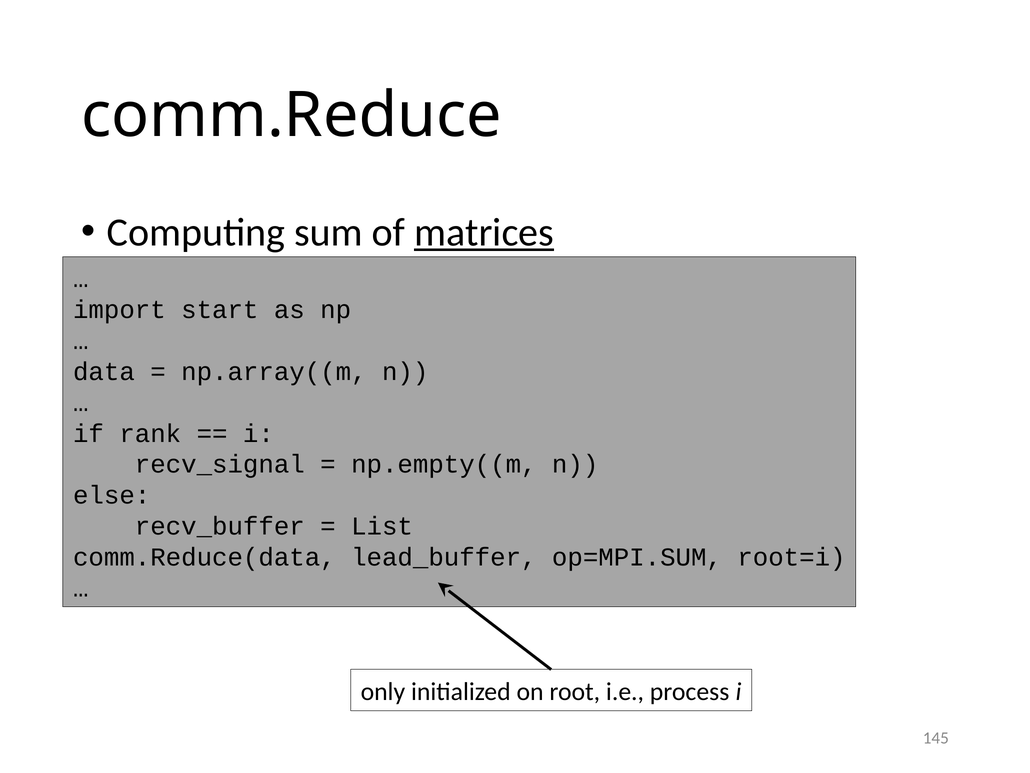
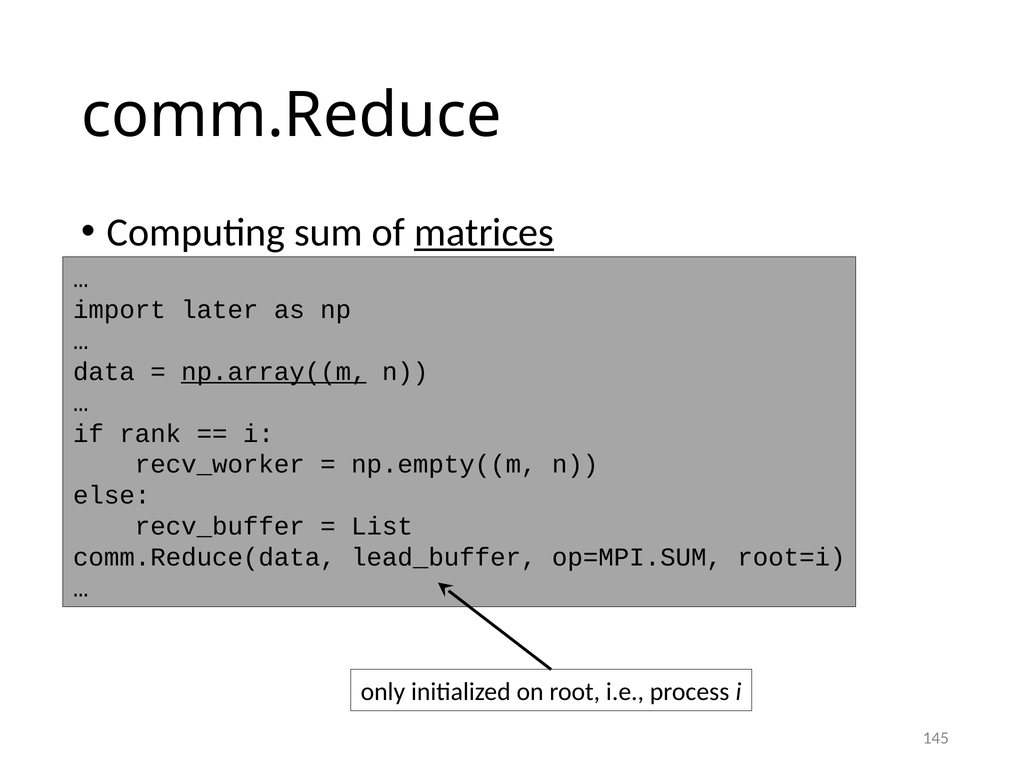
start: start -> later
np.array((m underline: none -> present
recv_signal: recv_signal -> recv_worker
